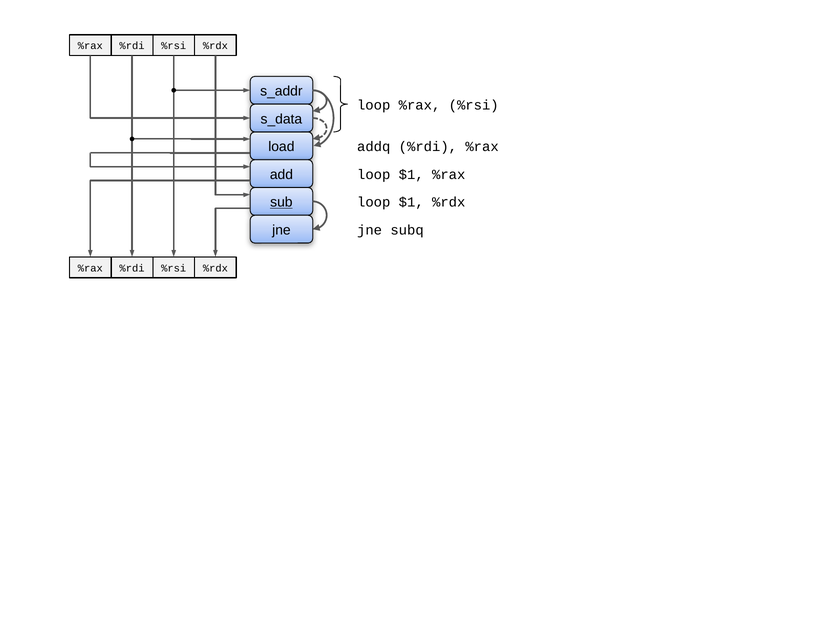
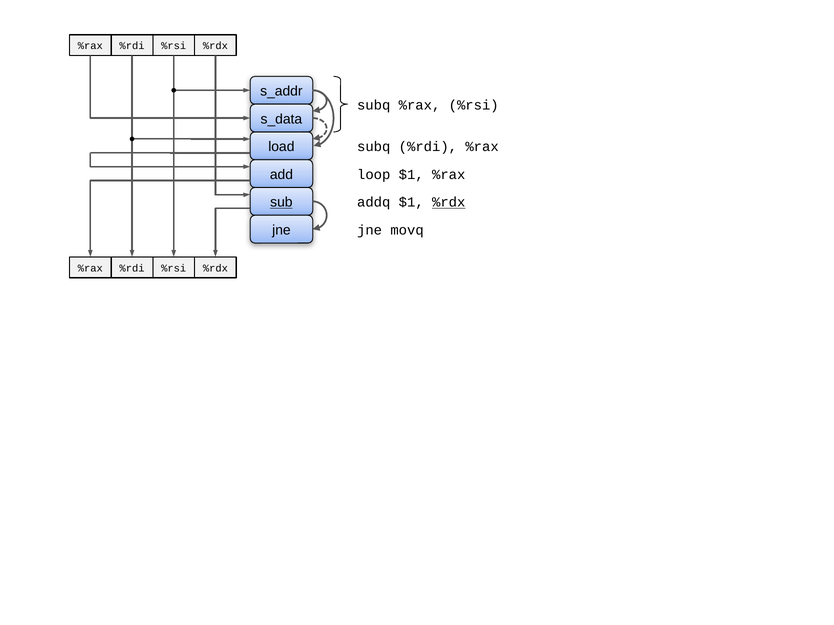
loop at (374, 105): loop -> subq
addq at (374, 147): addq -> subq
loop at (374, 203): loop -> addq
%rdx at (449, 203) underline: none -> present
subq: subq -> movq
